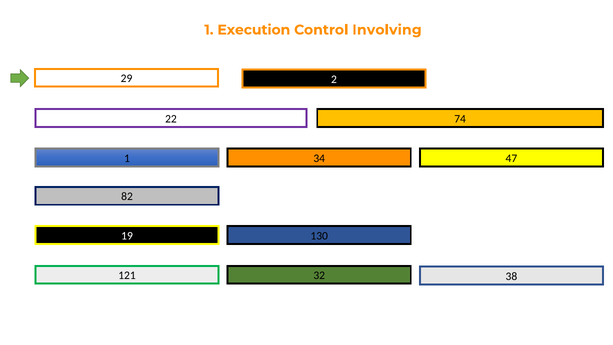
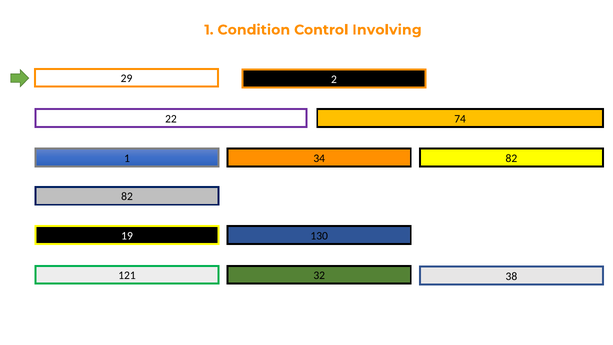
Execution: Execution -> Condition
34 47: 47 -> 82
